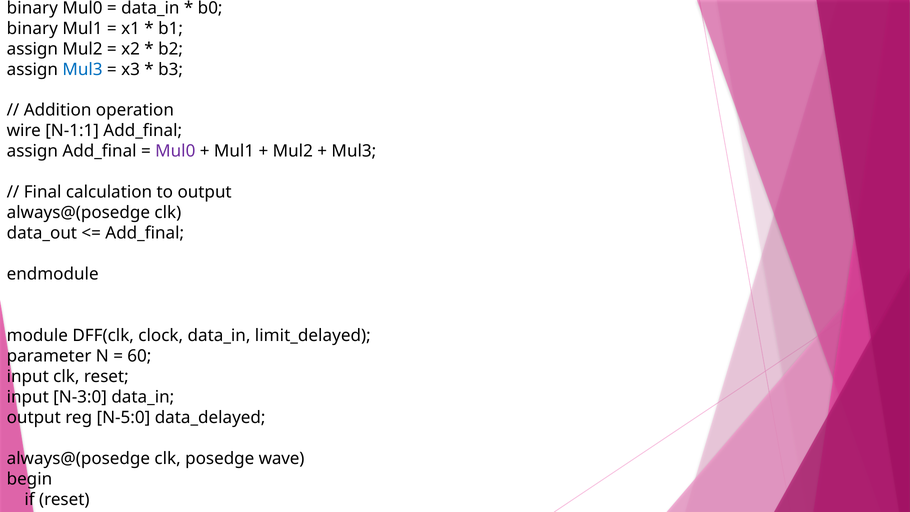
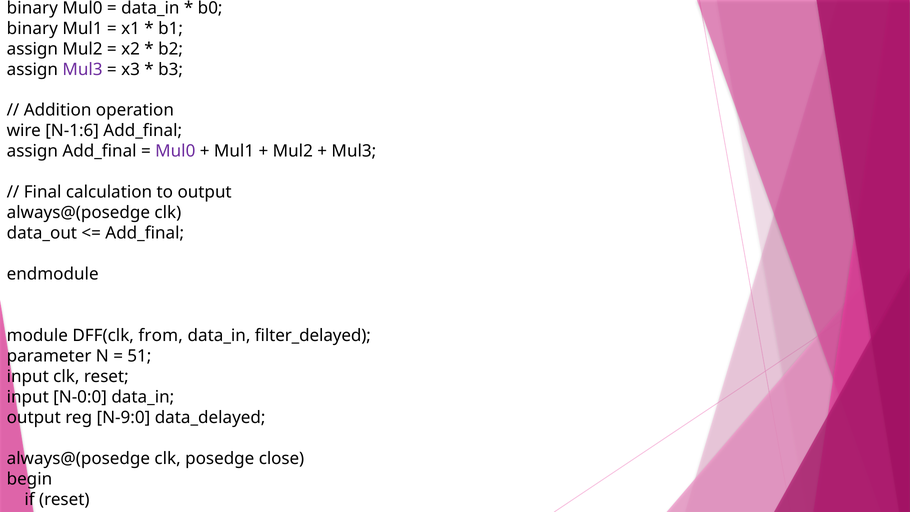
Mul3 at (82, 69) colour: blue -> purple
N-1:1: N-1:1 -> N-1:6
clock: clock -> from
limit_delayed: limit_delayed -> filter_delayed
60: 60 -> 51
N-3:0: N-3:0 -> N-0:0
N-5:0: N-5:0 -> N-9:0
wave: wave -> close
